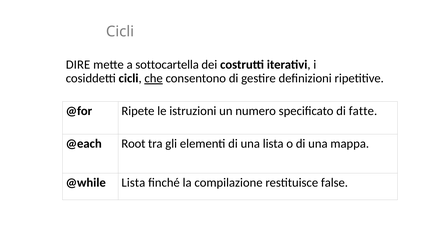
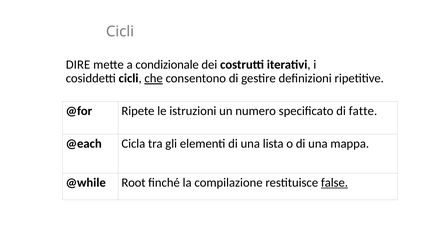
sottocartella: sottocartella -> condizionale
Root: Root -> Cicla
@while Lista: Lista -> Root
false underline: none -> present
